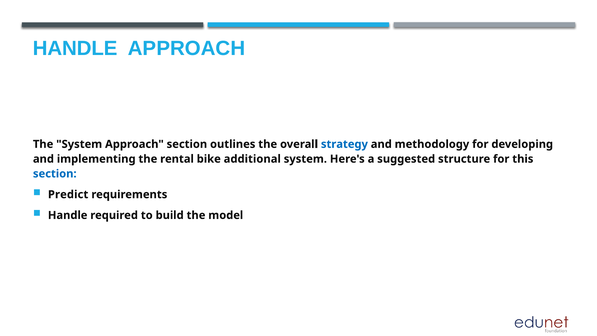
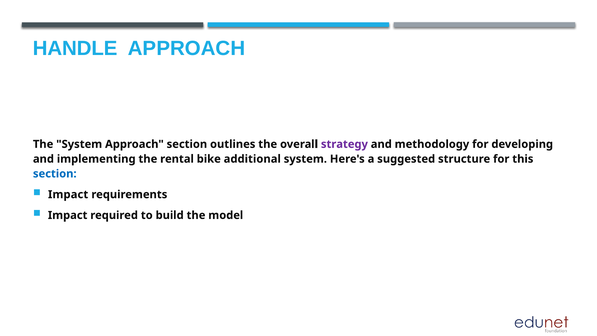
strategy colour: blue -> purple
Predict at (68, 194): Predict -> Impact
Handle at (68, 215): Handle -> Impact
